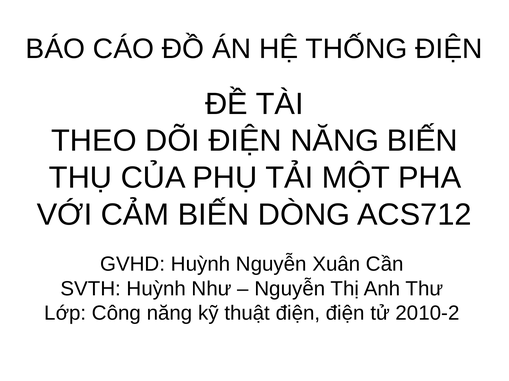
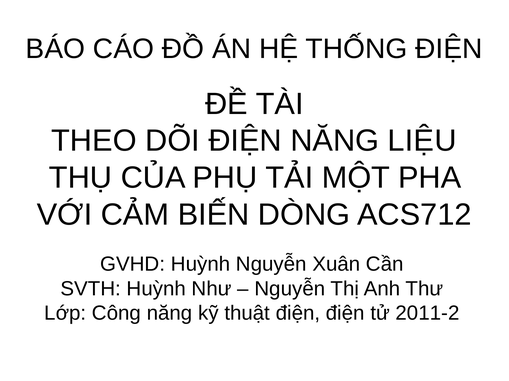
NĂNG BIẾN: BIẾN -> LIỆU
2010-2: 2010-2 -> 2011-2
